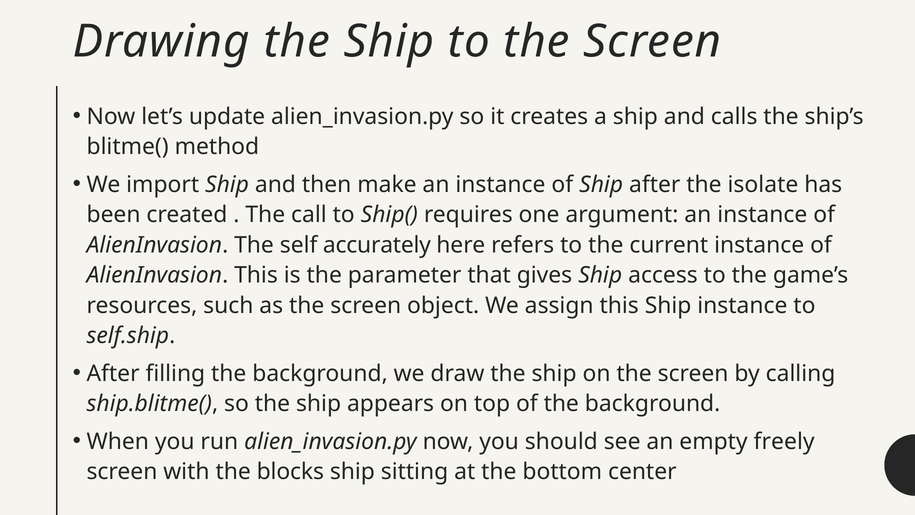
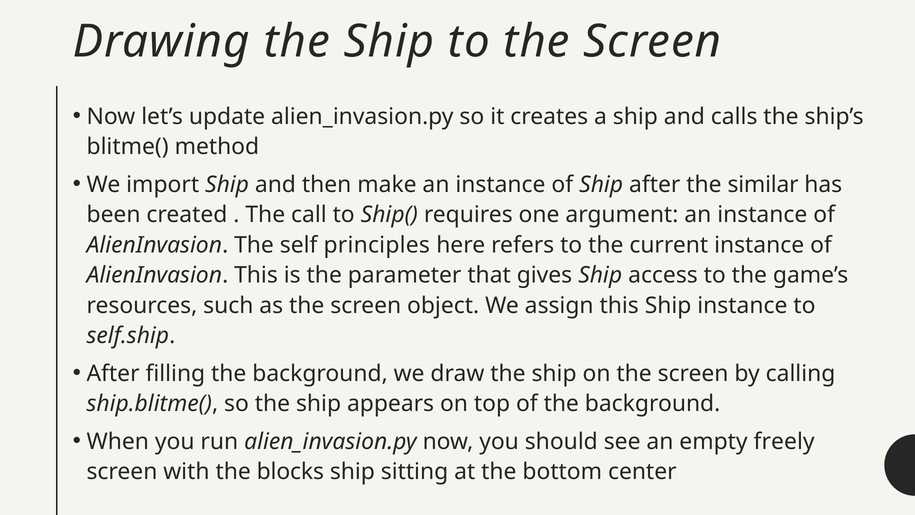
isolate: isolate -> similar
accurately: accurately -> principles
